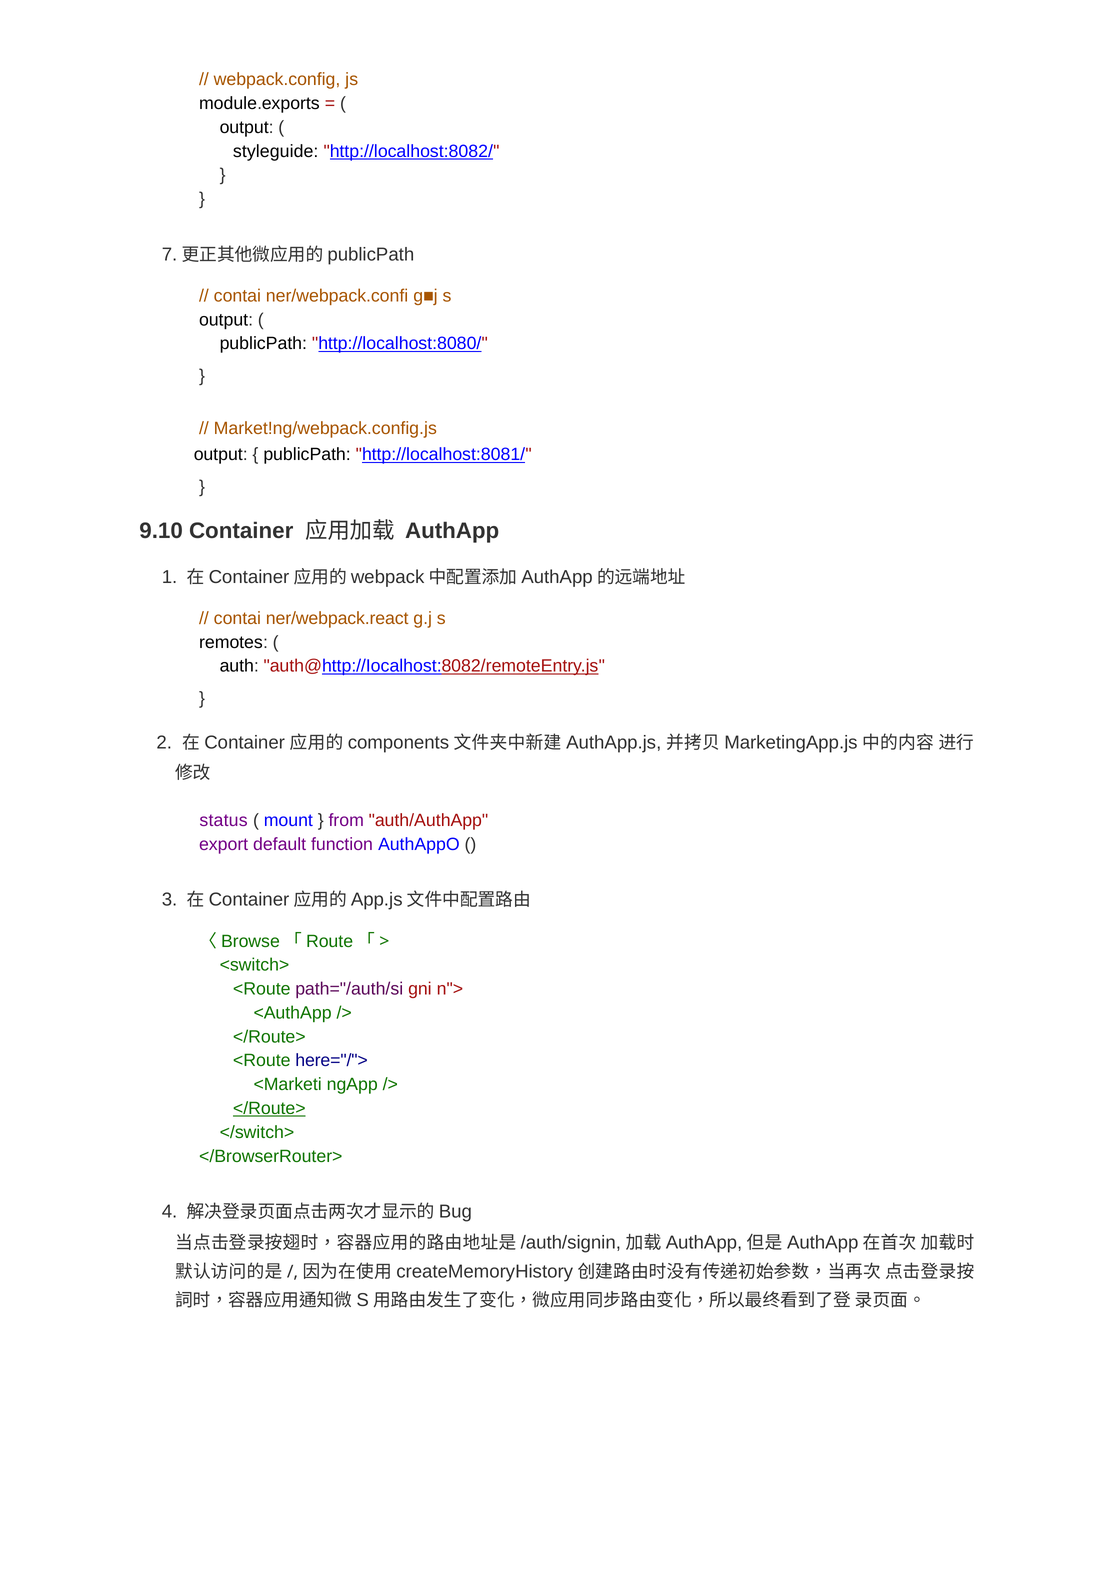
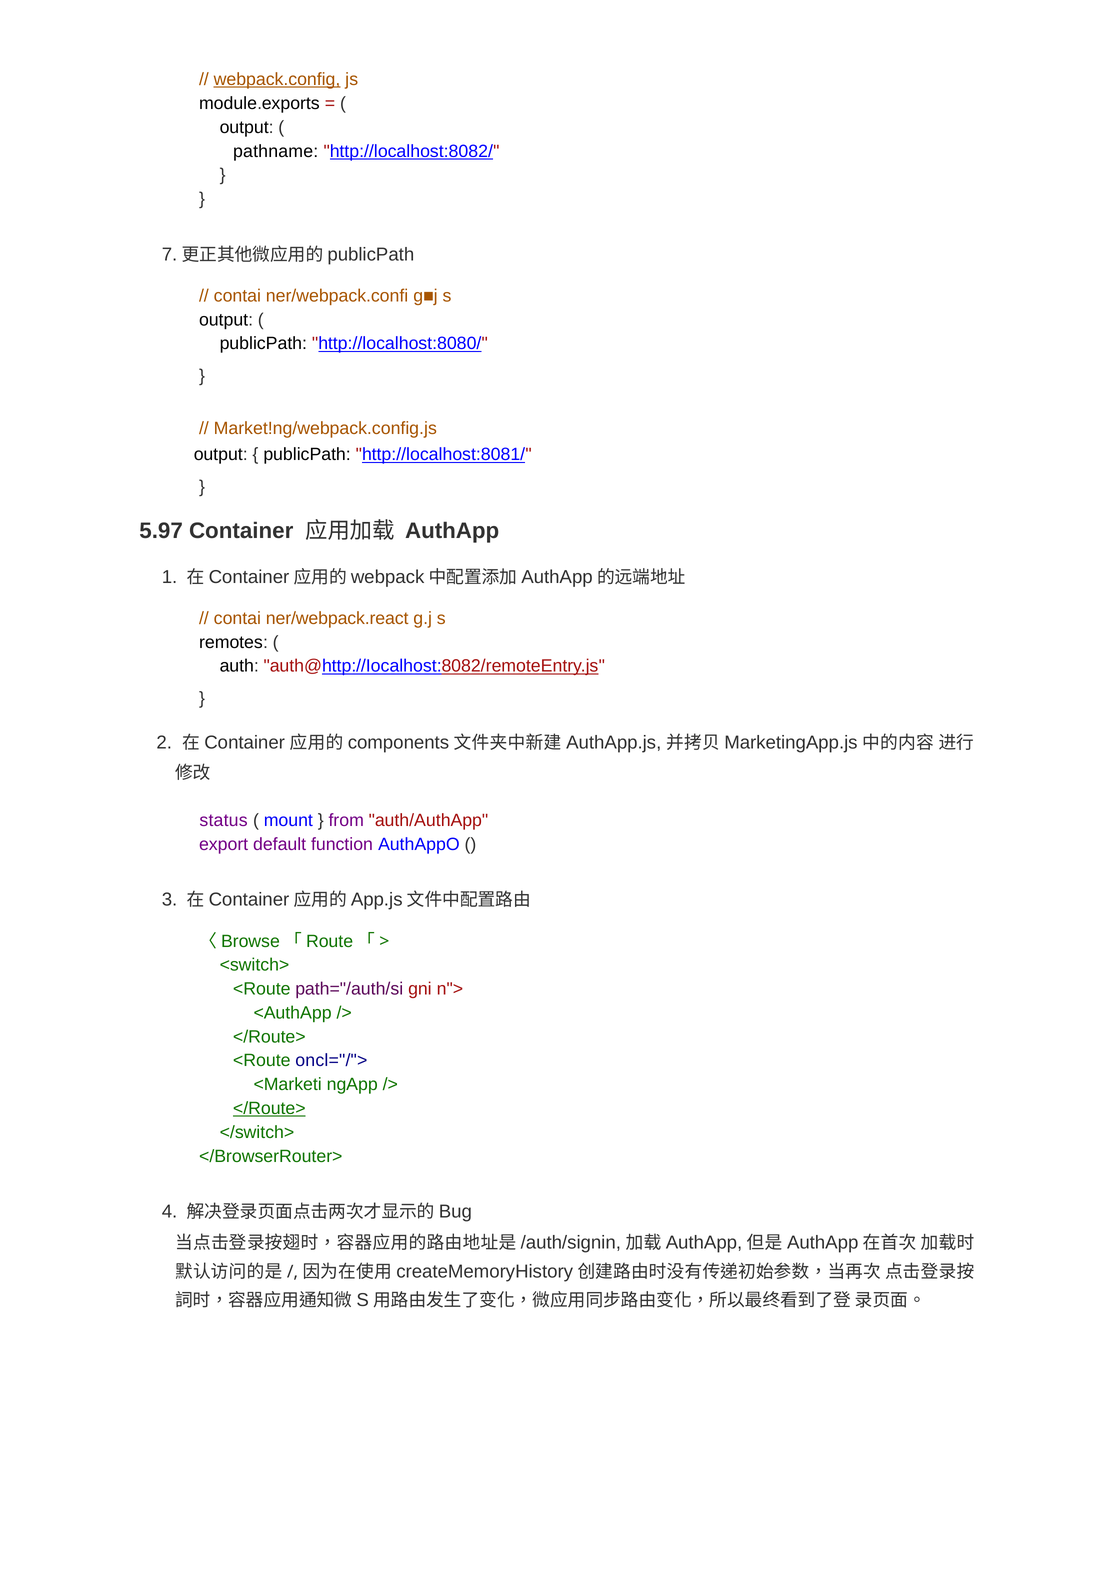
webpack.config underline: none -> present
styleguide: styleguide -> pathname
9.10: 9.10 -> 5.97
here="/">: here="/"> -> oncl="/">
